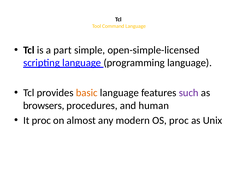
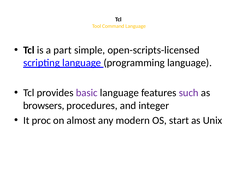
open-simple-licensed: open-simple-licensed -> open-scripts-licensed
basic colour: orange -> purple
human: human -> integer
OS proc: proc -> start
